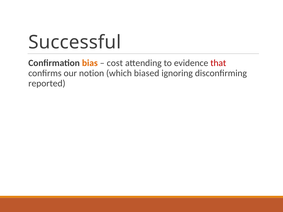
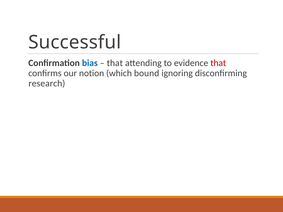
bias colour: orange -> blue
cost at (115, 63): cost -> that
biased: biased -> bound
reported: reported -> research
